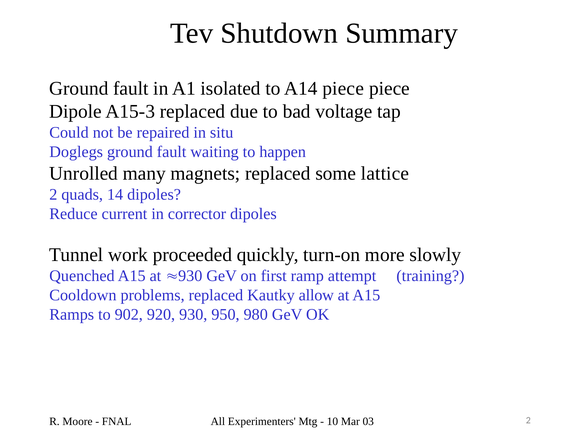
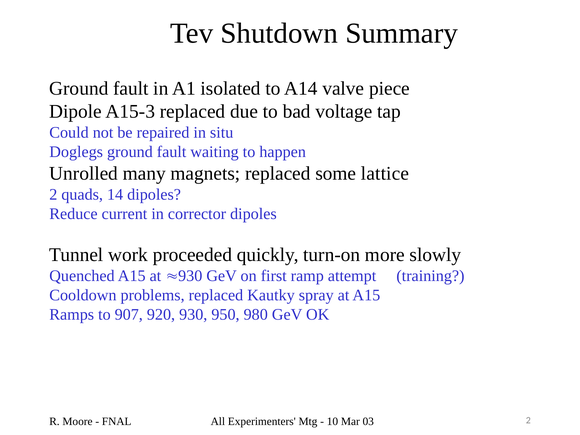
A14 piece: piece -> valve
allow: allow -> spray
902: 902 -> 907
